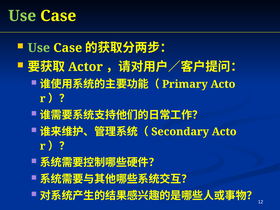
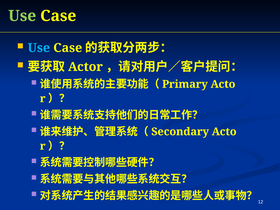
Use at (39, 48) colour: light green -> light blue
